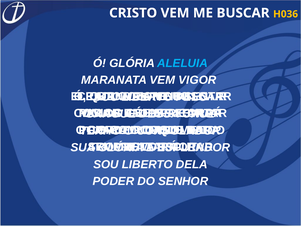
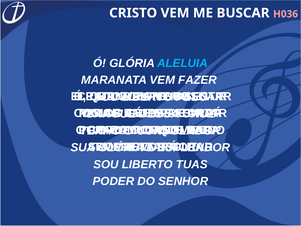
H036 colour: yellow -> pink
VIGOR: VIGOR -> FAZER
DELA: DELA -> TUAS
